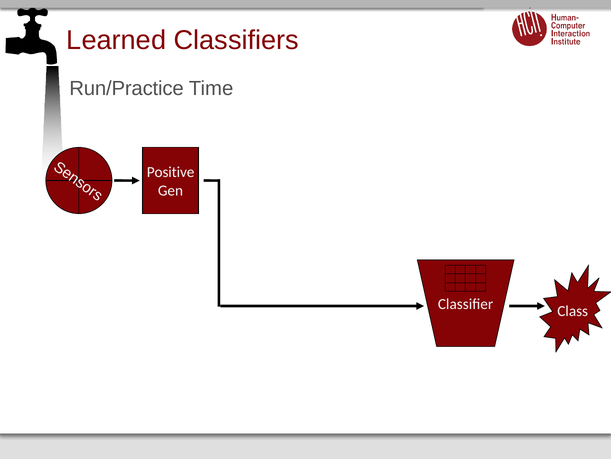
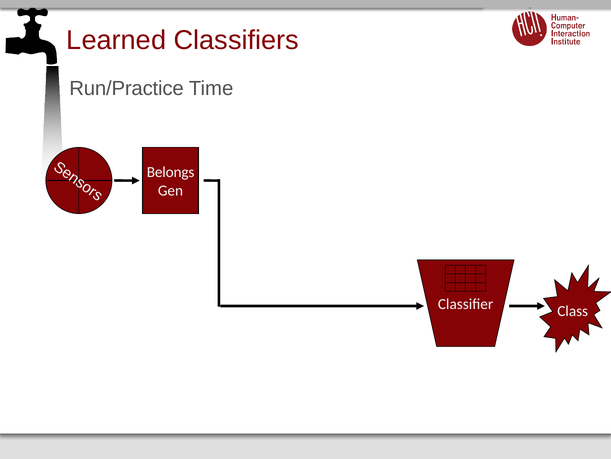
Positive: Positive -> Belongs
